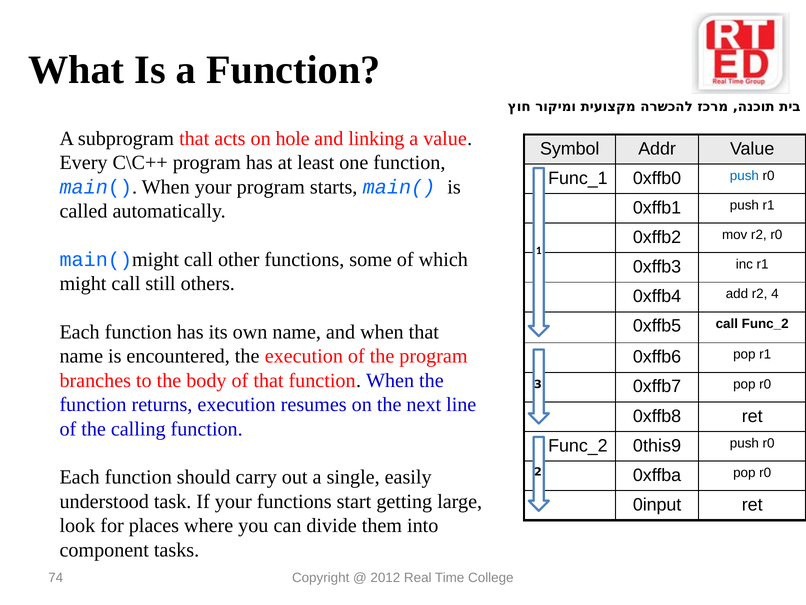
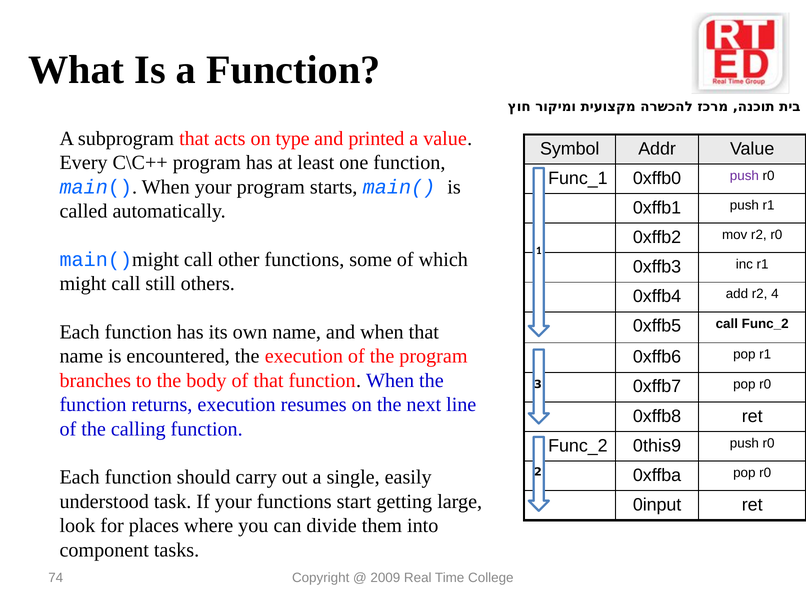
hole: hole -> type
linking: linking -> printed
push at (744, 176) colour: blue -> purple
2012: 2012 -> 2009
